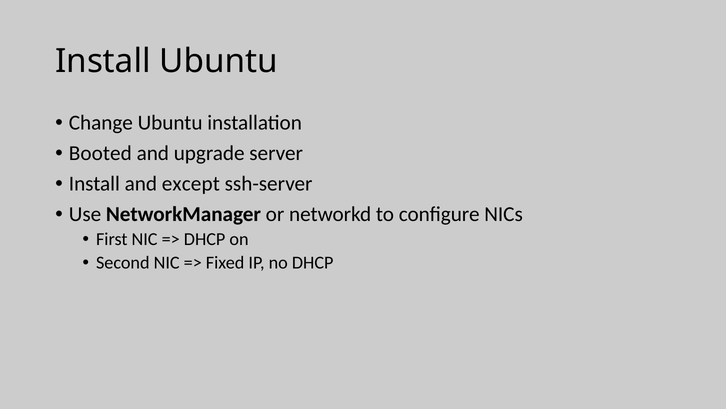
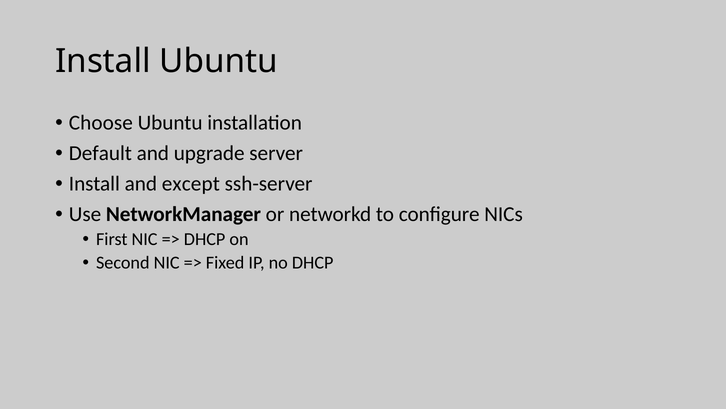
Change: Change -> Choose
Booted: Booted -> Default
